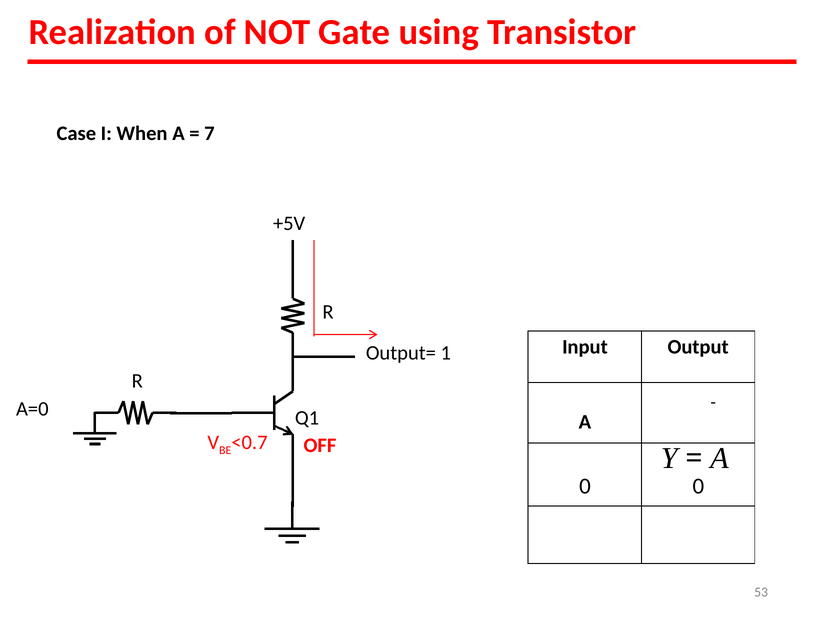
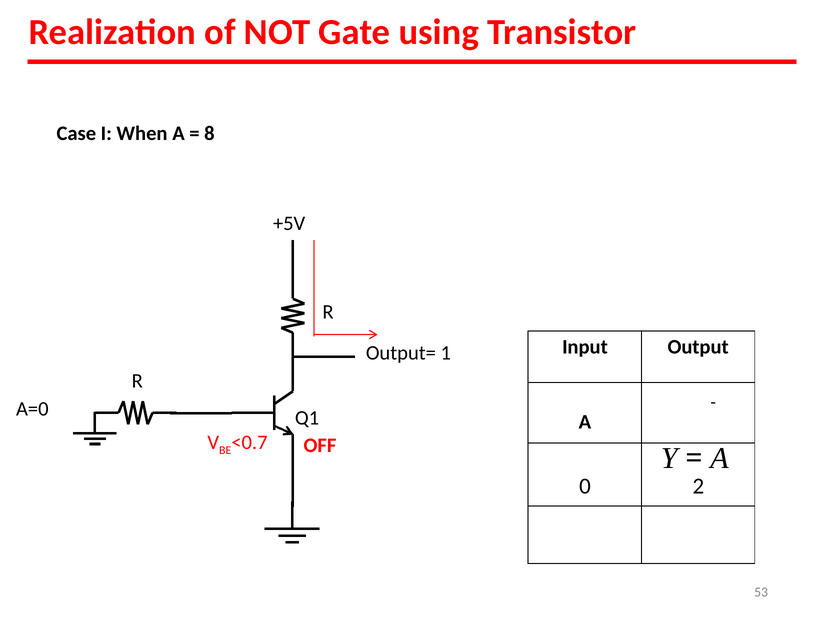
7: 7 -> 8
0 0: 0 -> 2
